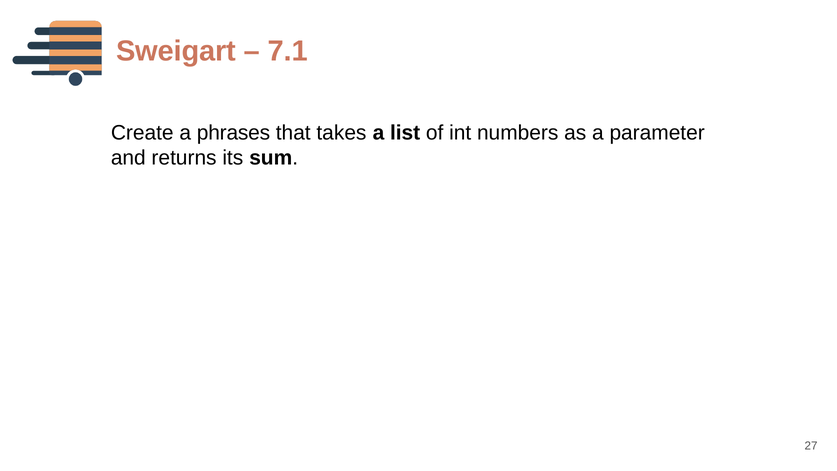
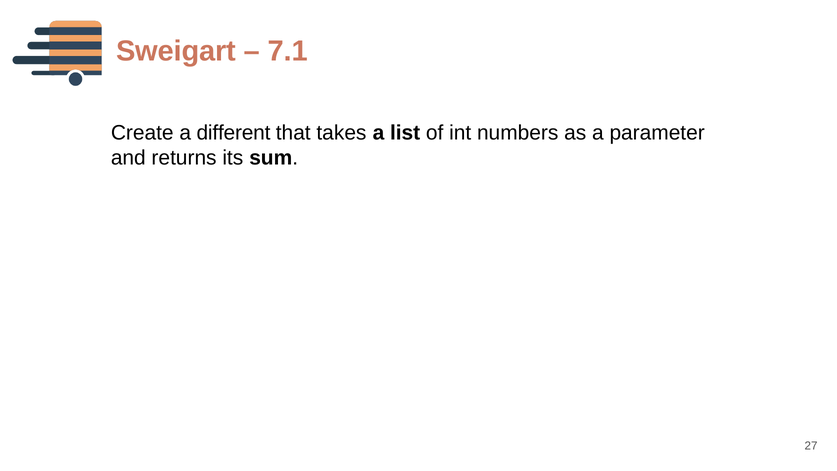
phrases: phrases -> different
